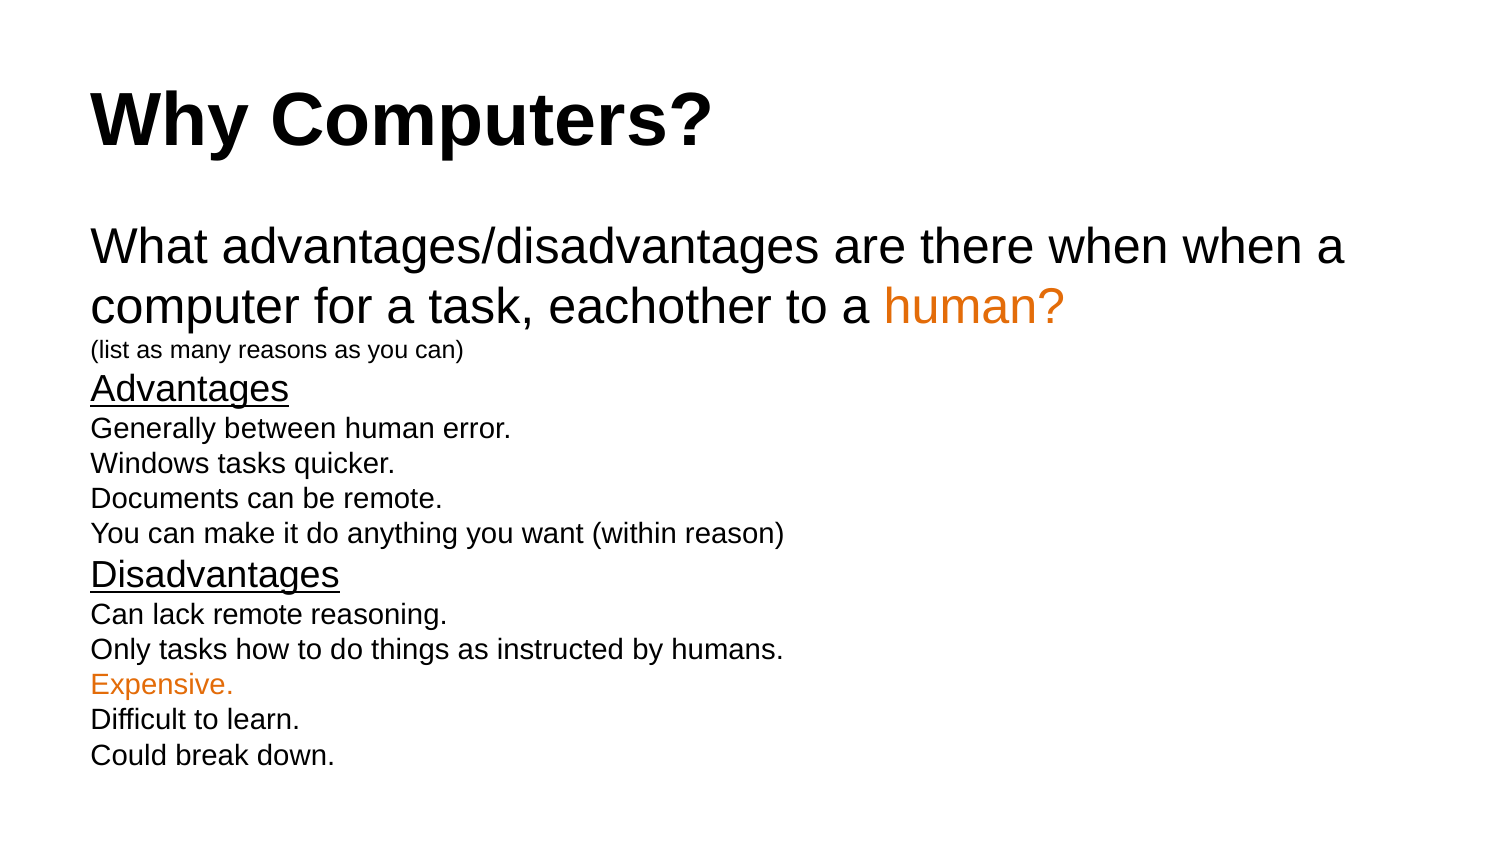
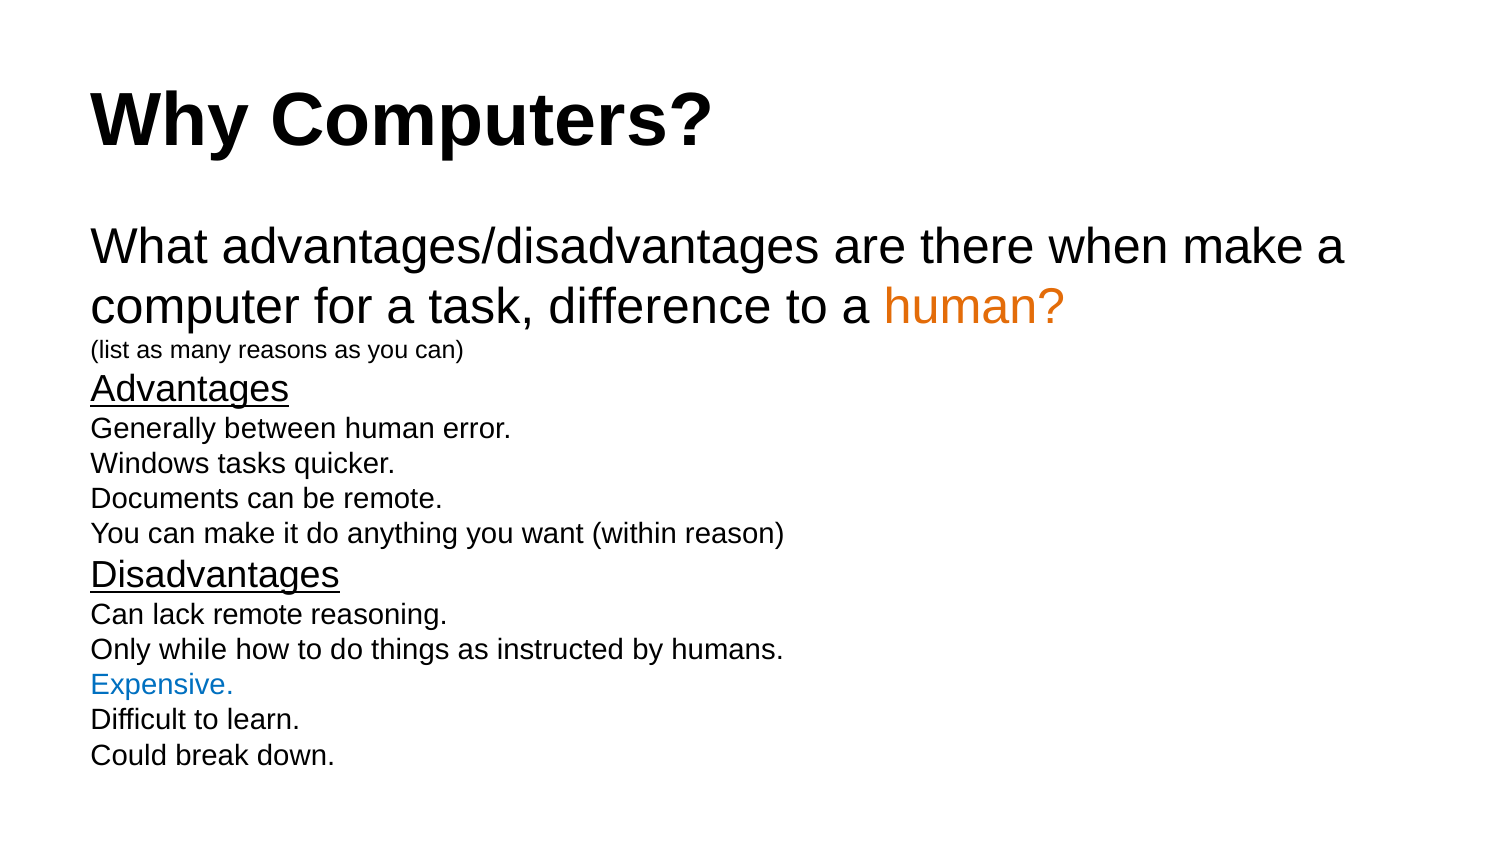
when when: when -> make
eachother: eachother -> difference
Only tasks: tasks -> while
Expensive colour: orange -> blue
